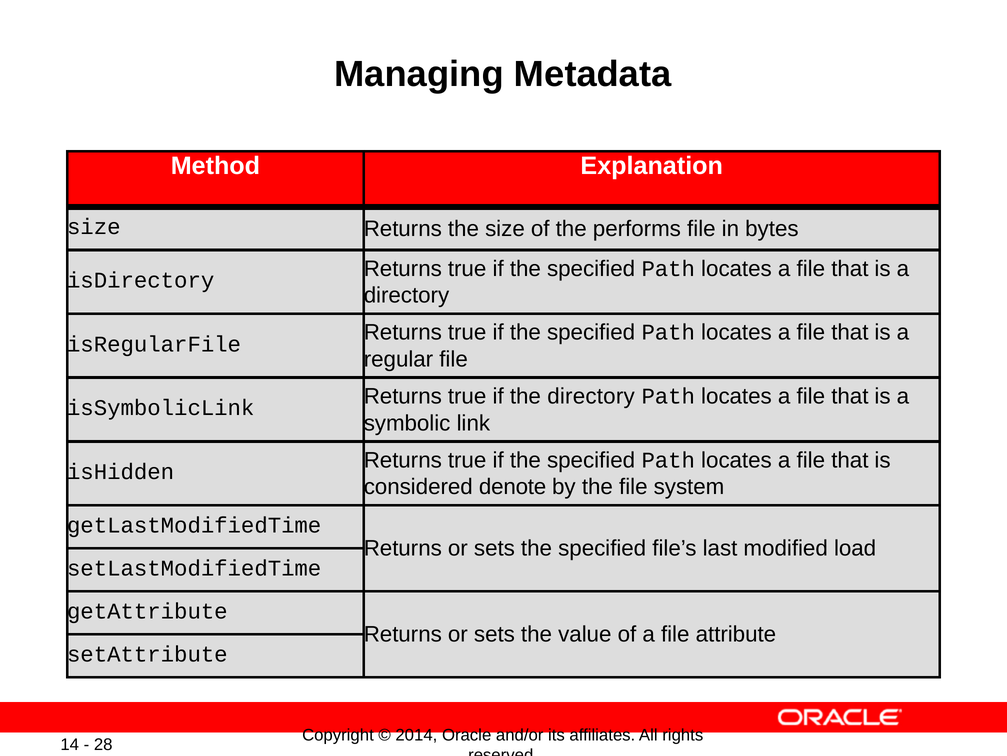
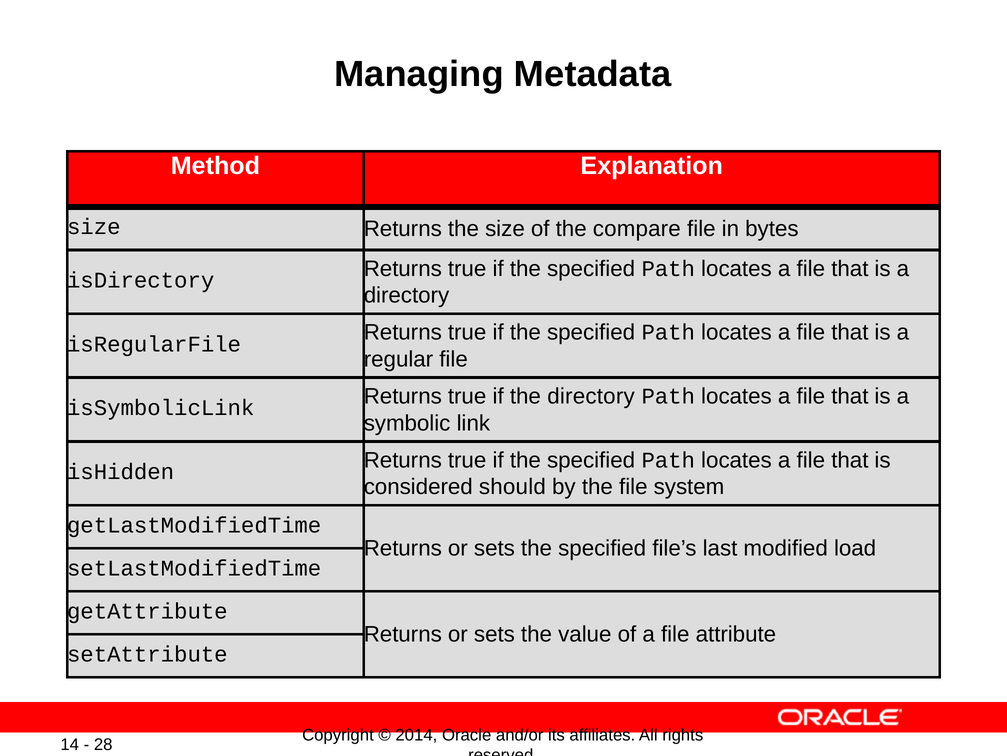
performs: performs -> compare
denote: denote -> should
